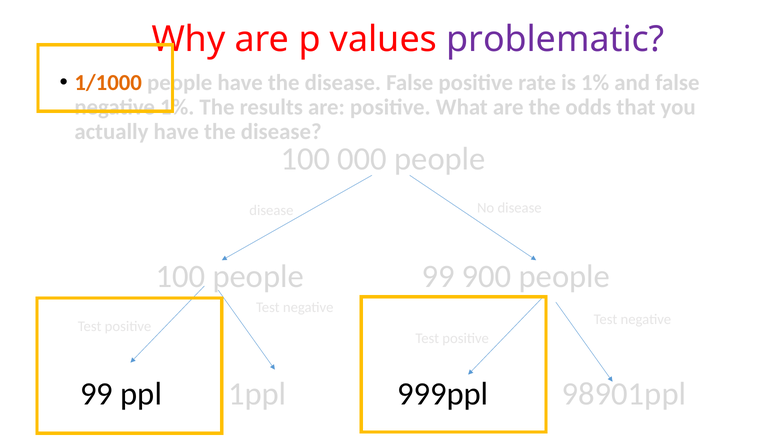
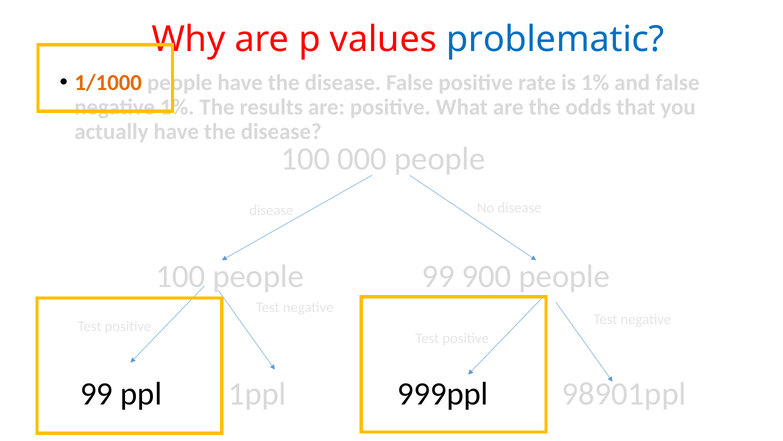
problematic colour: purple -> blue
